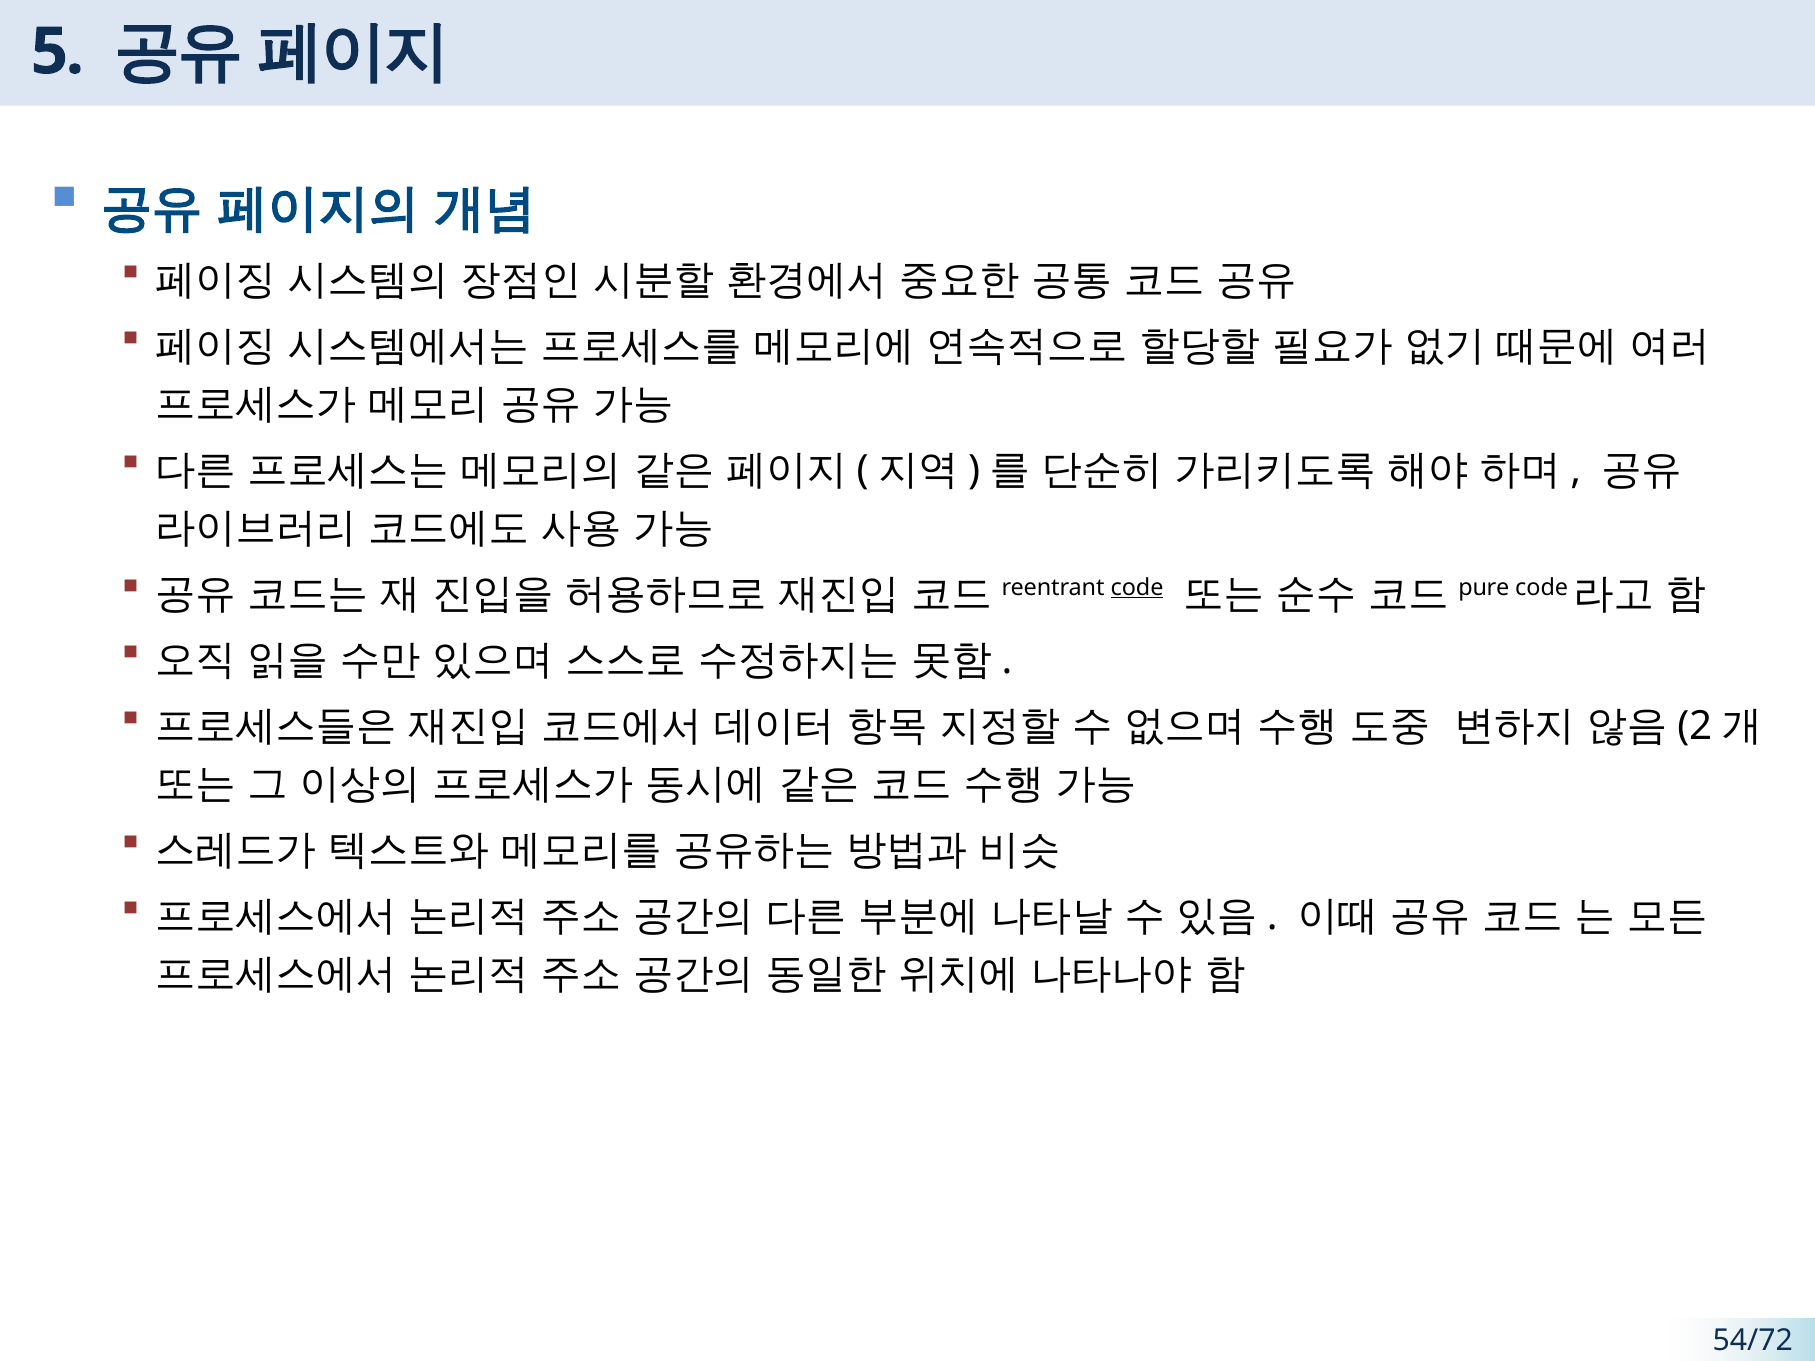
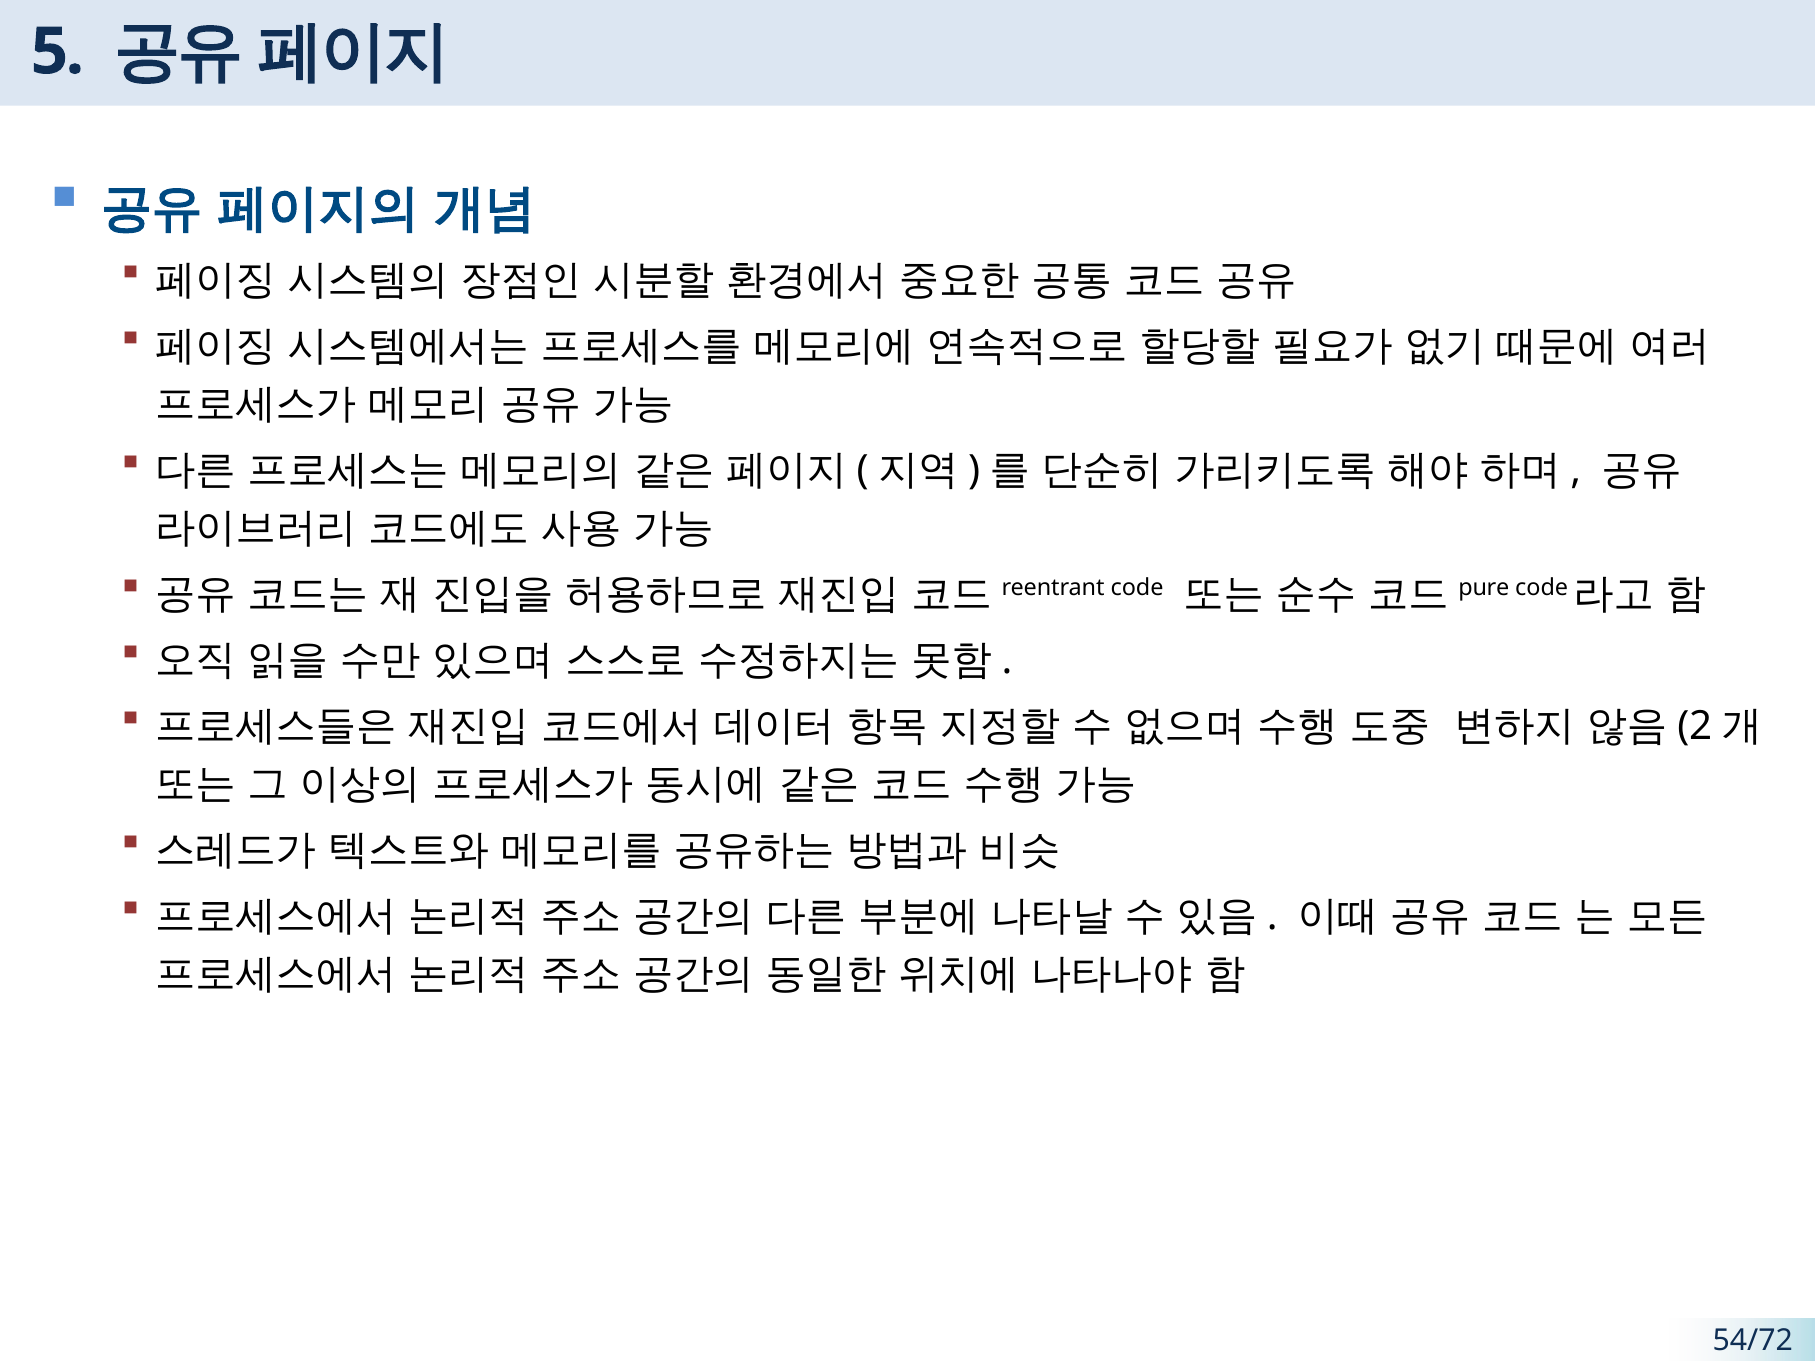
code underline: present -> none
